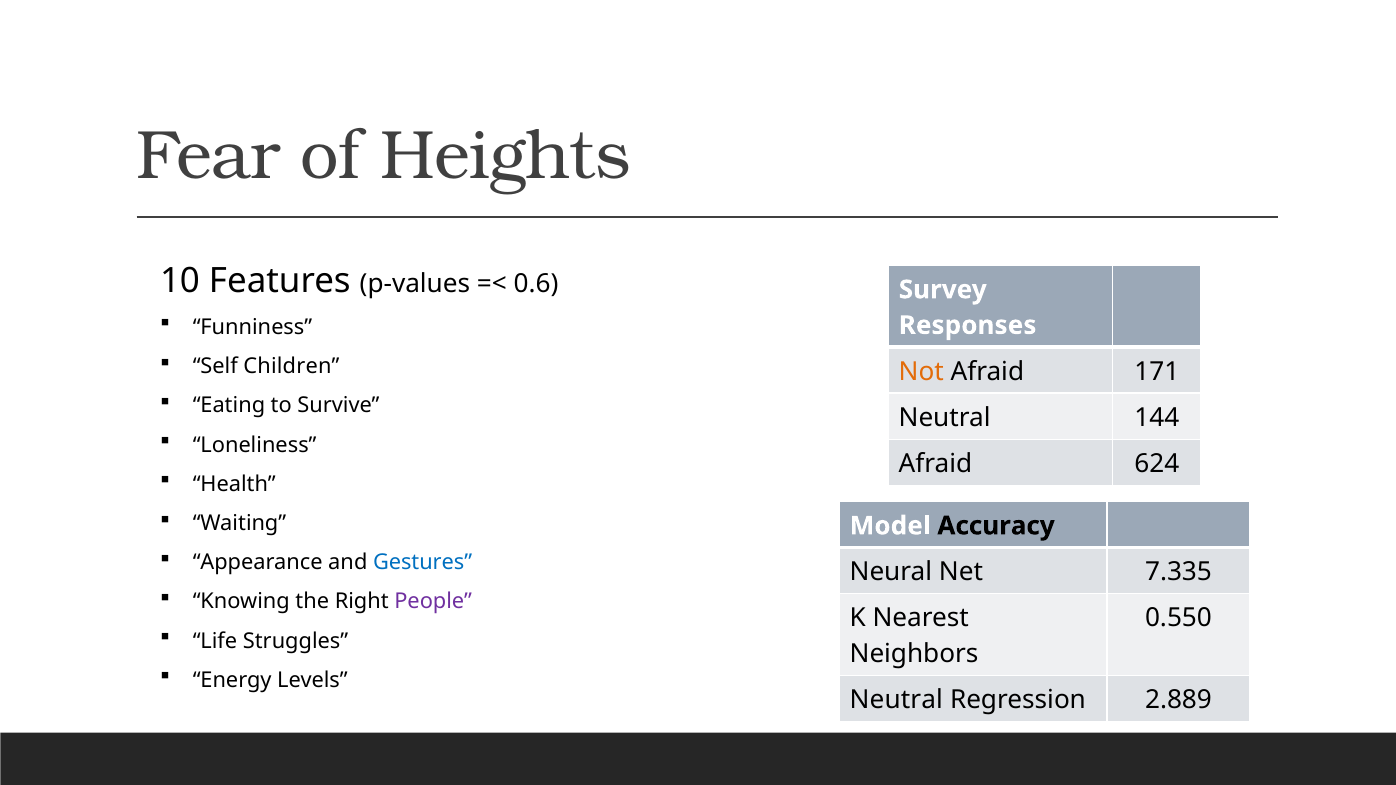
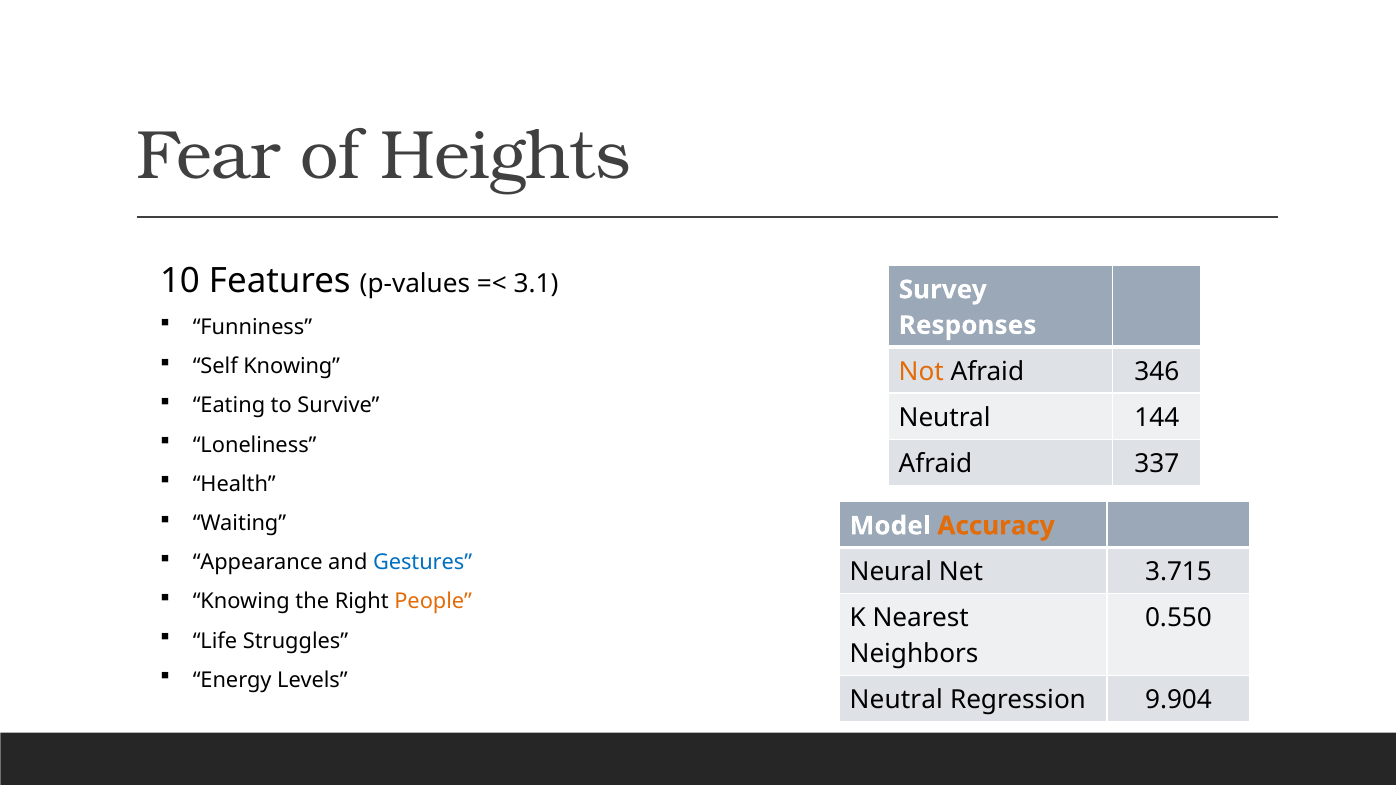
0.6: 0.6 -> 3.1
Self Children: Children -> Knowing
171: 171 -> 346
624: 624 -> 337
Accuracy colour: black -> orange
7.335: 7.335 -> 3.715
People colour: purple -> orange
2.889: 2.889 -> 9.904
